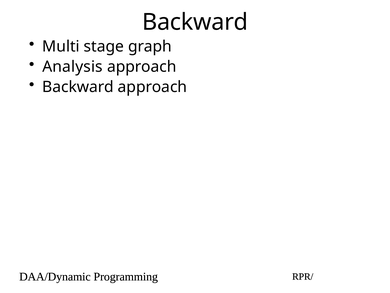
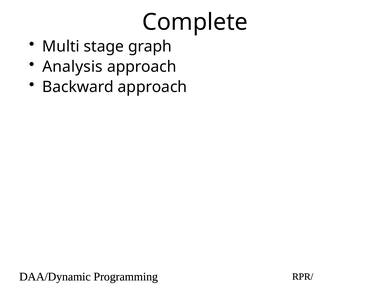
Backward at (195, 22): Backward -> Complete
